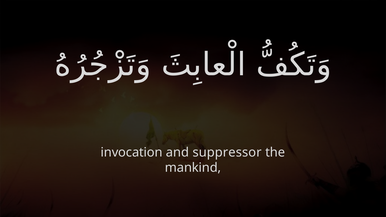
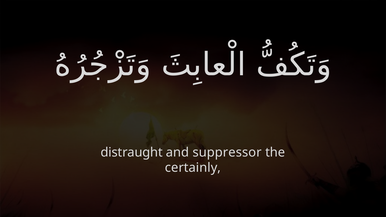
invocation: invocation -> distraught
mankind: mankind -> certainly
